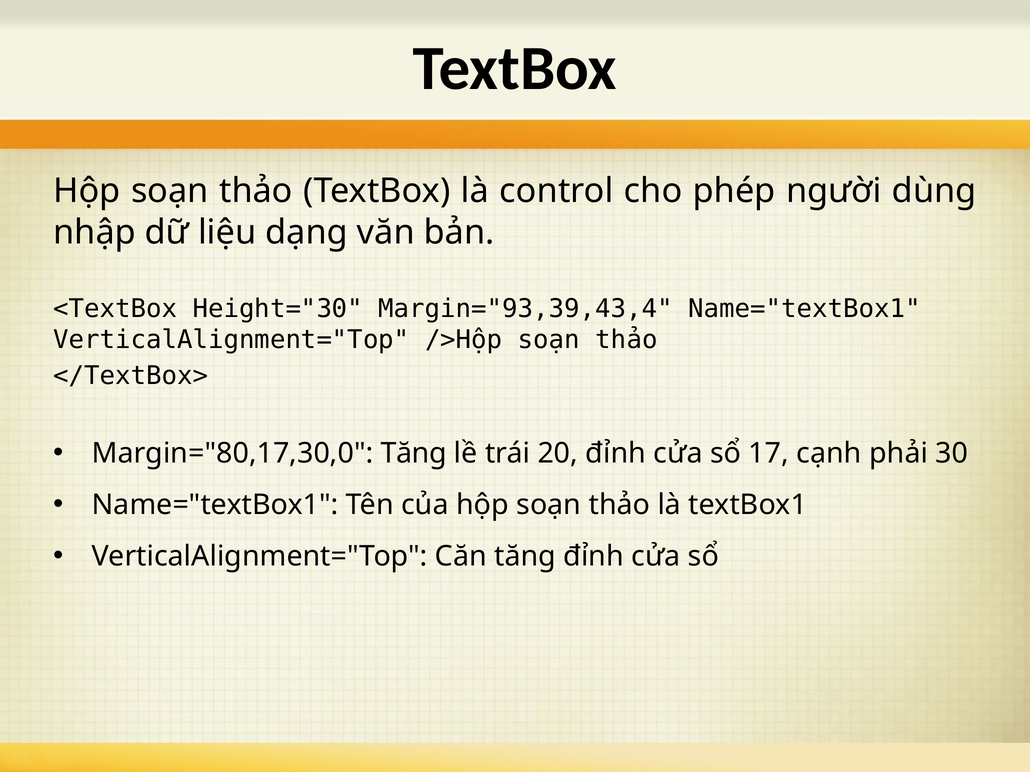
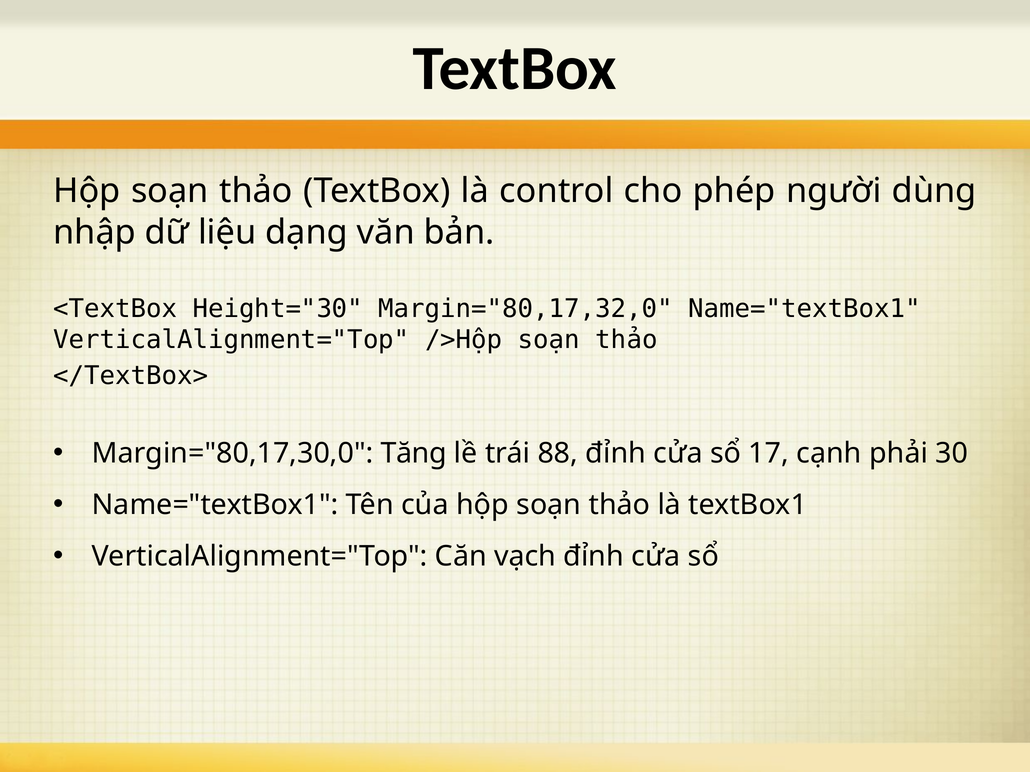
Margin="93,39,43,4: Margin="93,39,43,4 -> Margin="80,17,32,0
20: 20 -> 88
Căn tăng: tăng -> vạch
